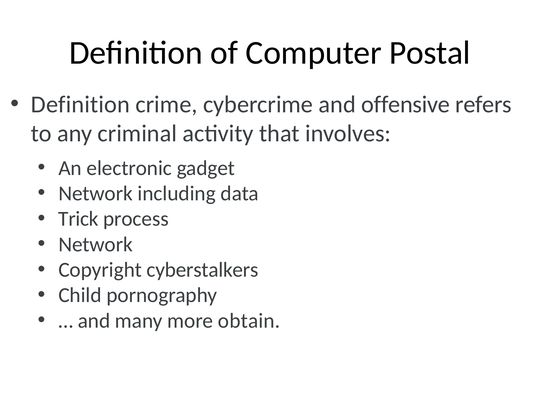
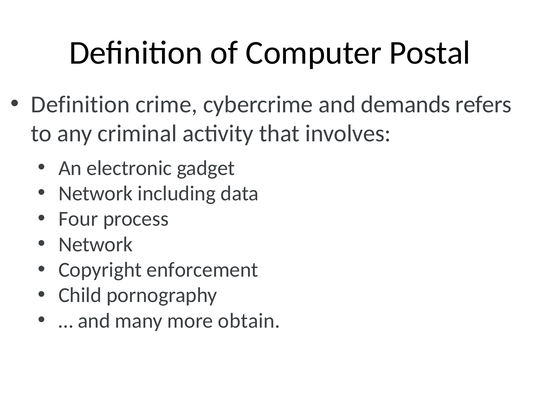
offensive: offensive -> demands
Trick: Trick -> Four
cyberstalkers: cyberstalkers -> enforcement
